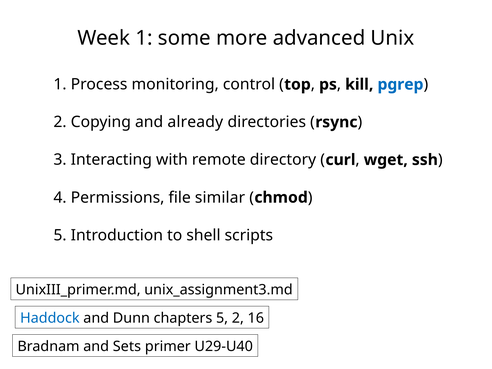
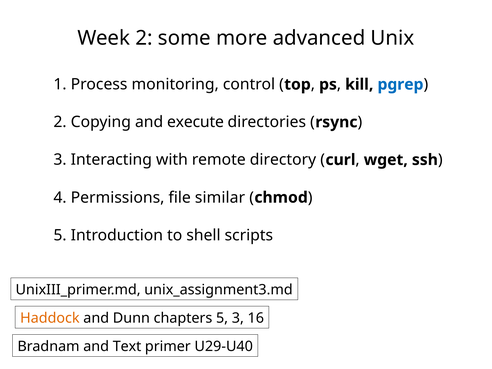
Week 1: 1 -> 2
already: already -> execute
Haddock colour: blue -> orange
5 2: 2 -> 3
Sets: Sets -> Text
